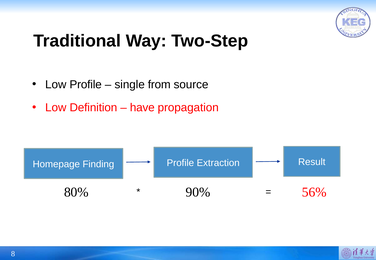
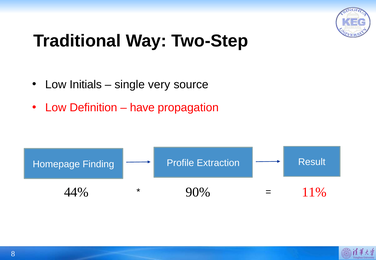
Low Profile: Profile -> Initials
from: from -> very
80%: 80% -> 44%
56%: 56% -> 11%
